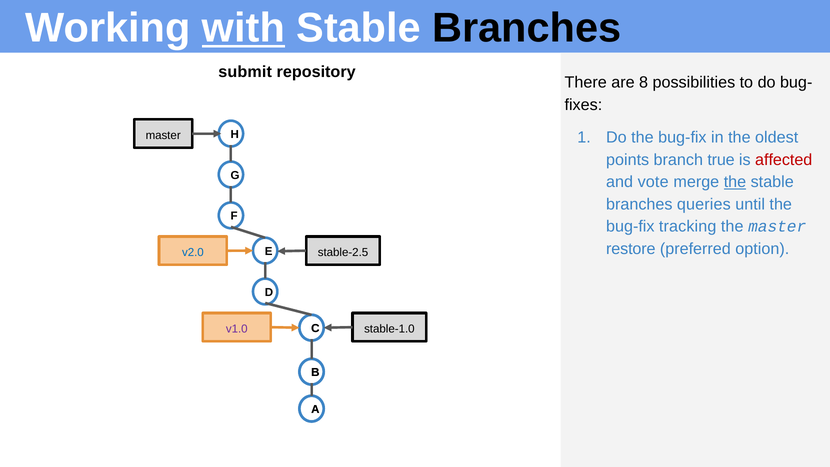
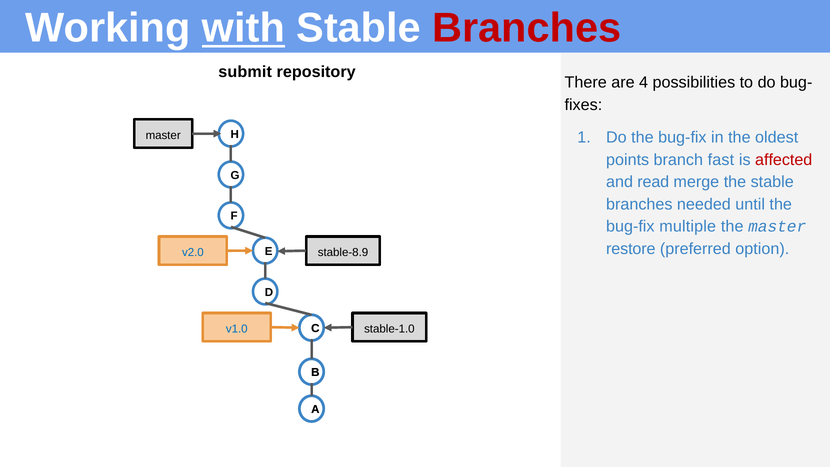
Branches at (527, 28) colour: black -> red
8: 8 -> 4
true: true -> fast
vote: vote -> read
the at (735, 182) underline: present -> none
queries: queries -> needed
tracking: tracking -> multiple
stable-2.5: stable-2.5 -> stable-8.9
v1.0 colour: purple -> blue
